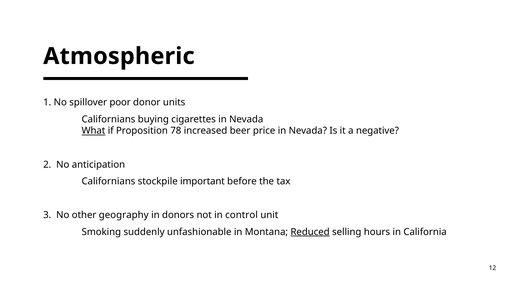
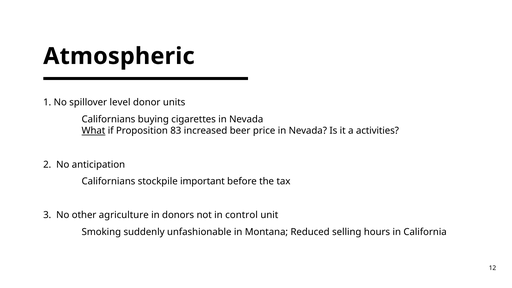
poor: poor -> level
78: 78 -> 83
negative: negative -> activities
geography: geography -> agriculture
Reduced underline: present -> none
